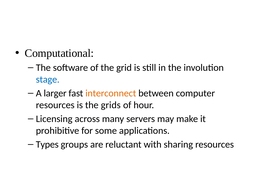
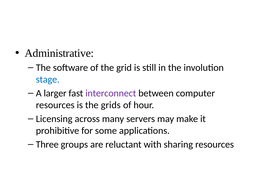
Computational: Computational -> Administrative
interconnect colour: orange -> purple
Types: Types -> Three
